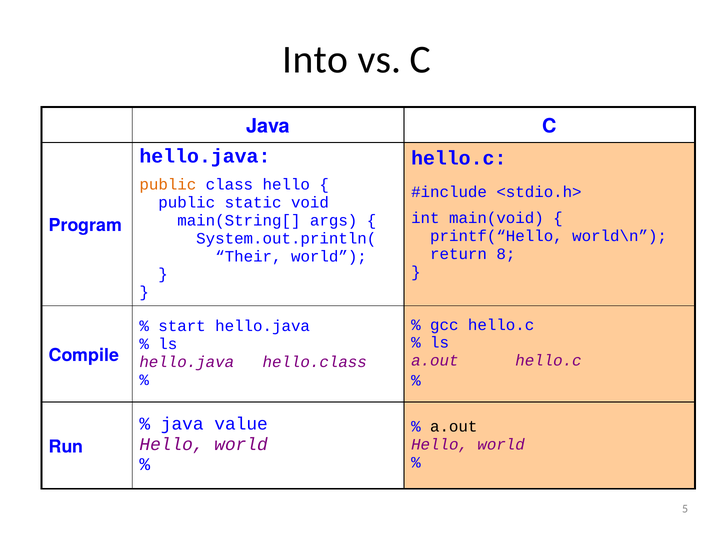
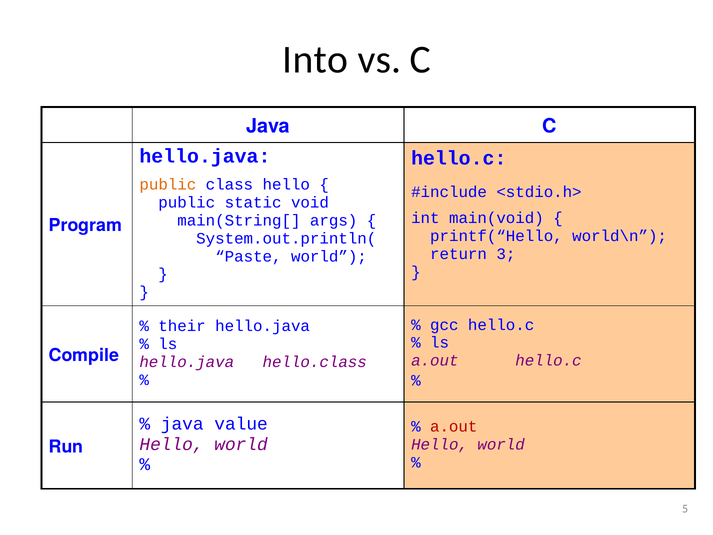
8: 8 -> 3
Their: Their -> Paste
start: start -> their
a.out at (454, 426) colour: black -> red
